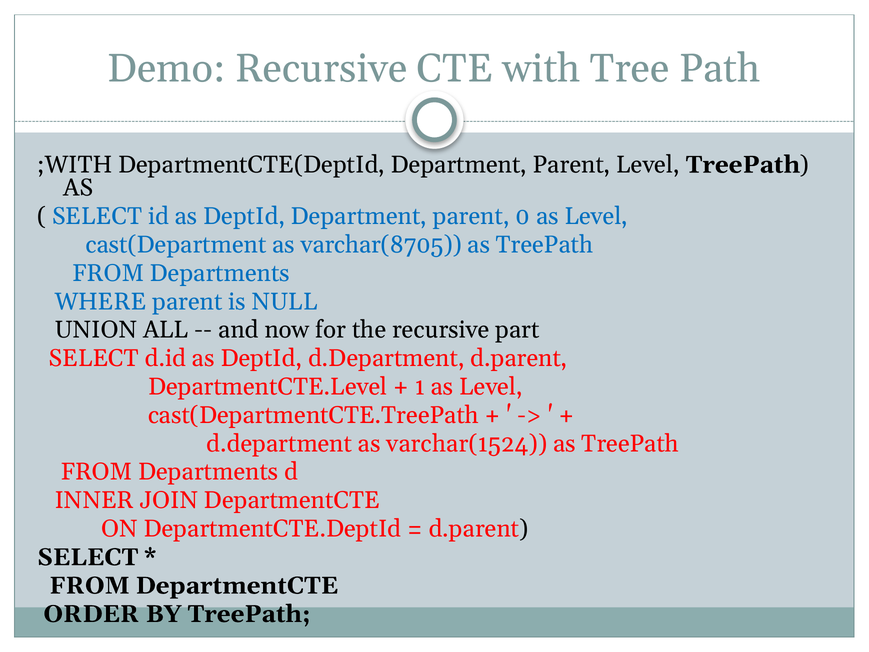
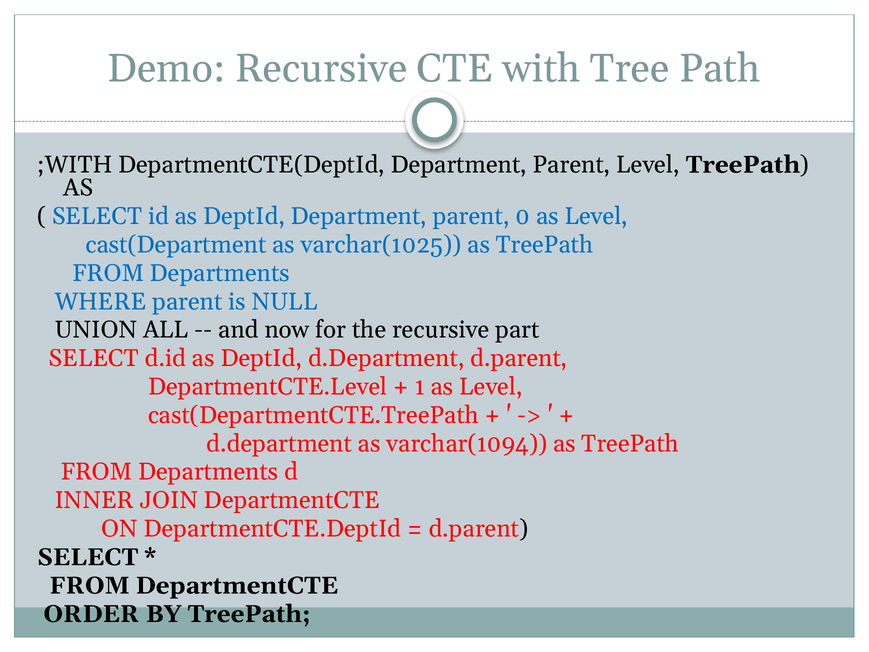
varchar(8705: varchar(8705 -> varchar(1025
varchar(1524: varchar(1524 -> varchar(1094
